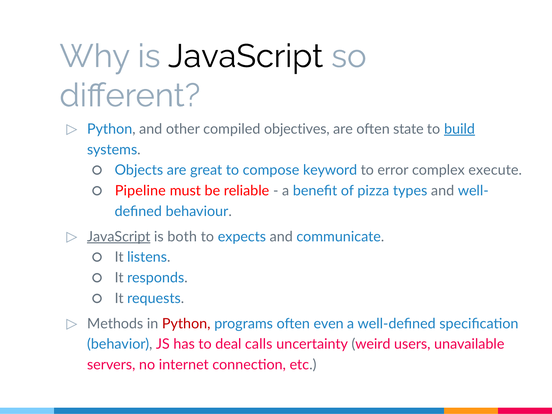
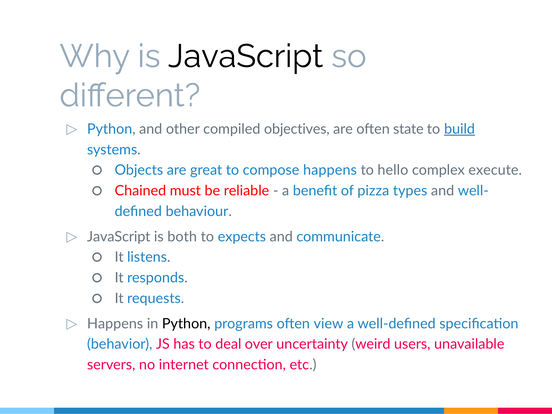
compose keyword: keyword -> happens
error: error -> hello
Pipeline: Pipeline -> Chained
JavaScript at (119, 237) underline: present -> none
Methods at (115, 324): Methods -> Happens
Python at (186, 324) colour: red -> black
even: even -> view
calls: calls -> over
